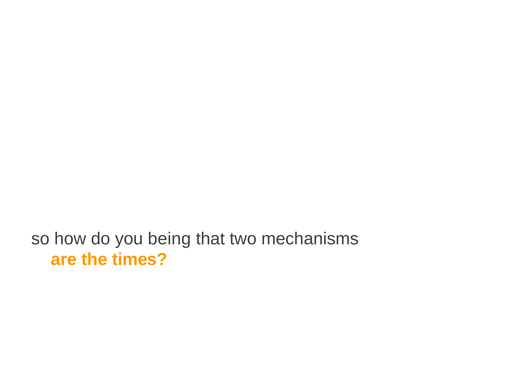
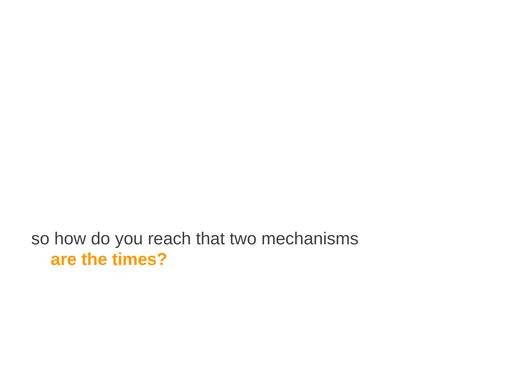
being: being -> reach
